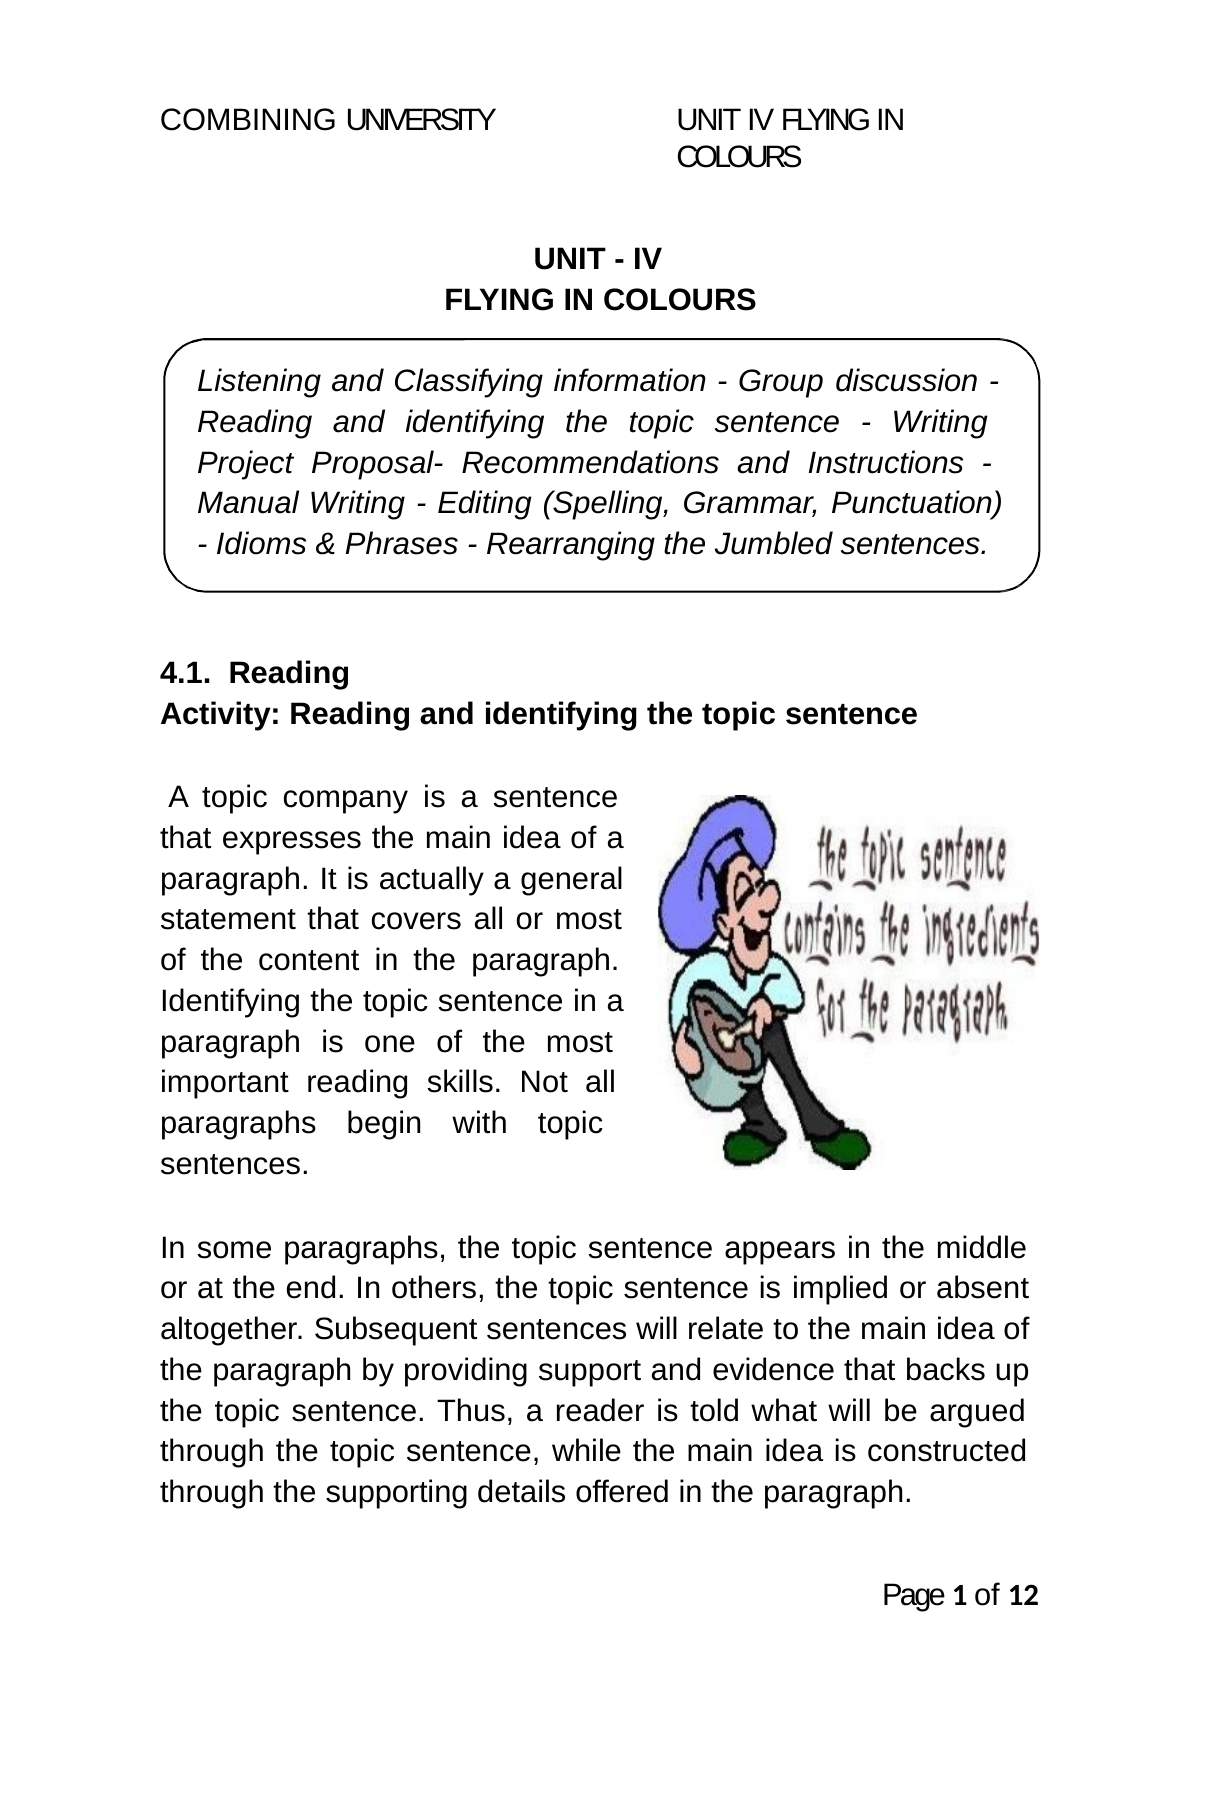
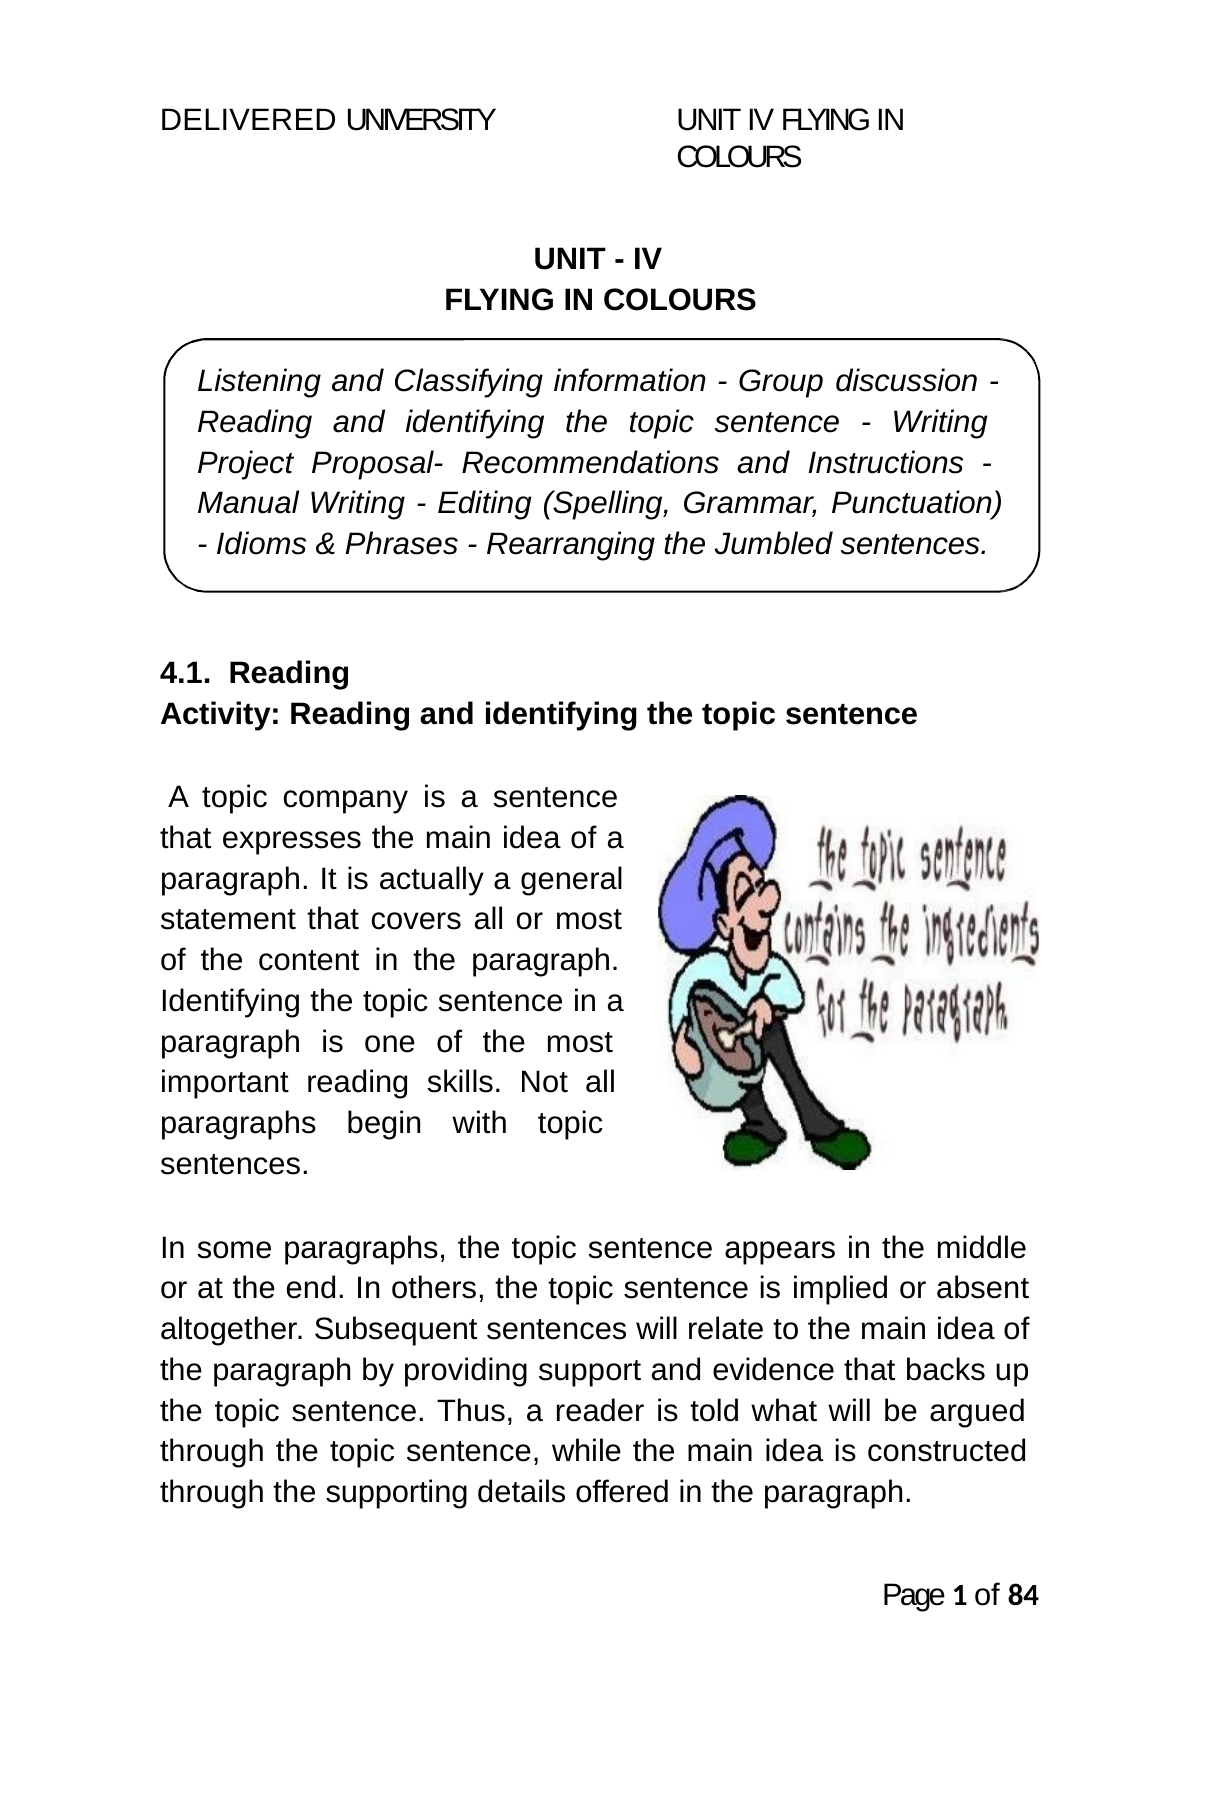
COMBINING: COMBINING -> DELIVERED
12: 12 -> 84
